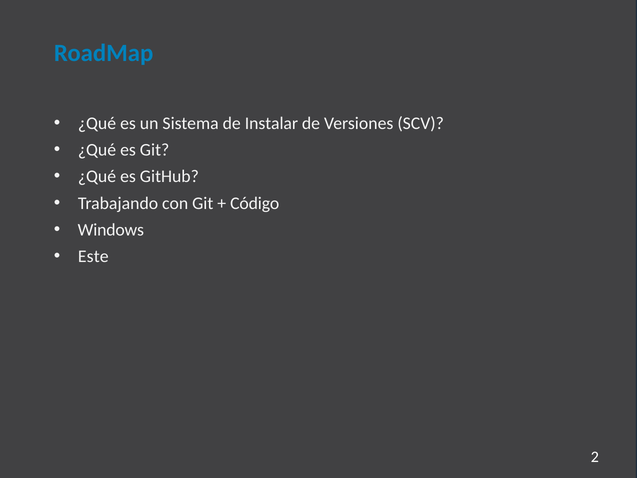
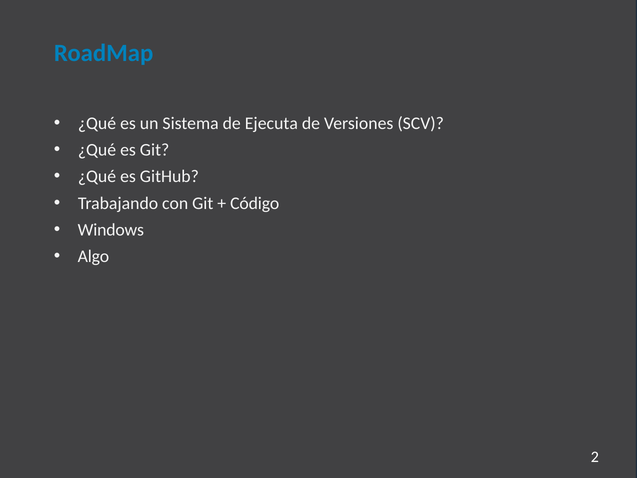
Instalar: Instalar -> Ejecuta
Este: Este -> Algo
